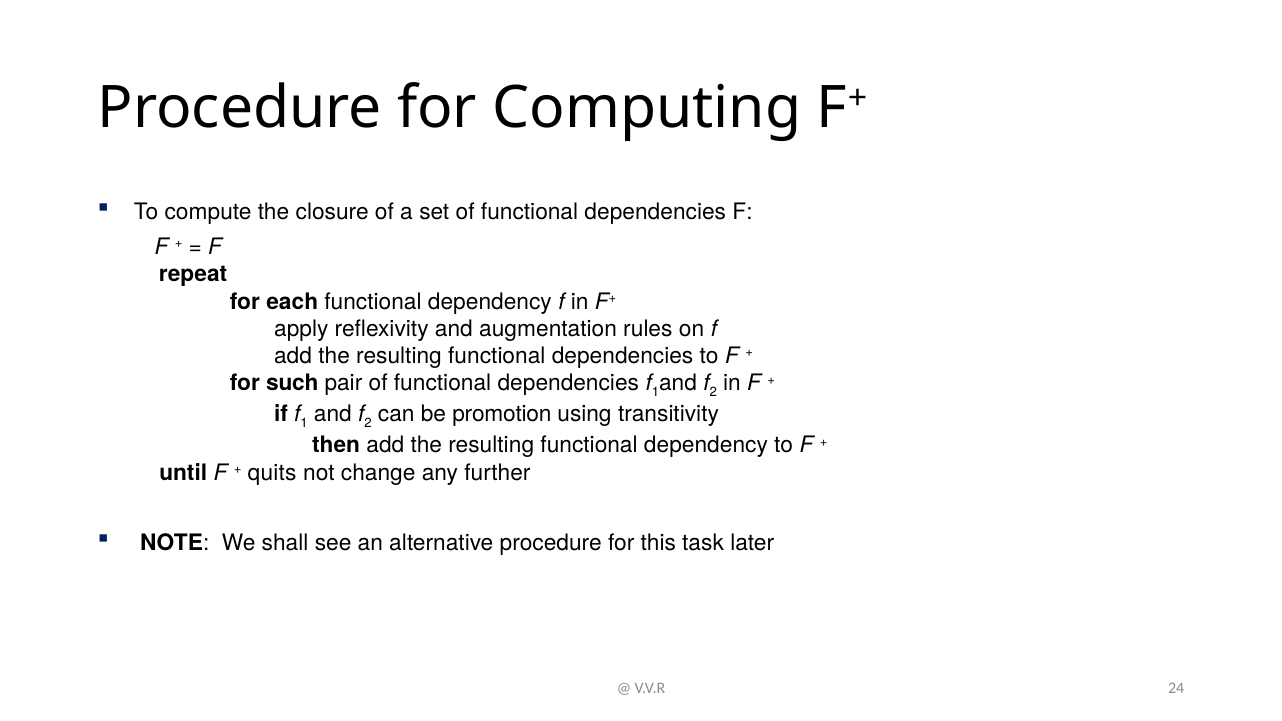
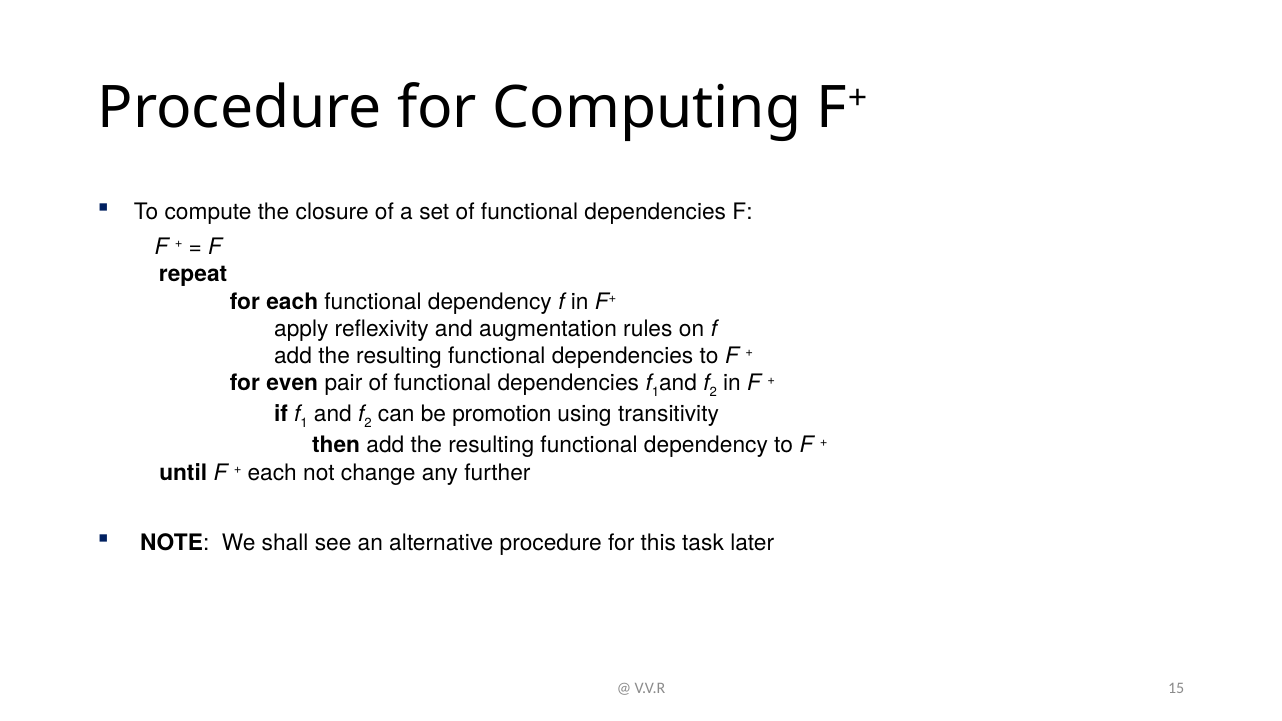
such: such -> even
quits at (272, 473): quits -> each
24: 24 -> 15
